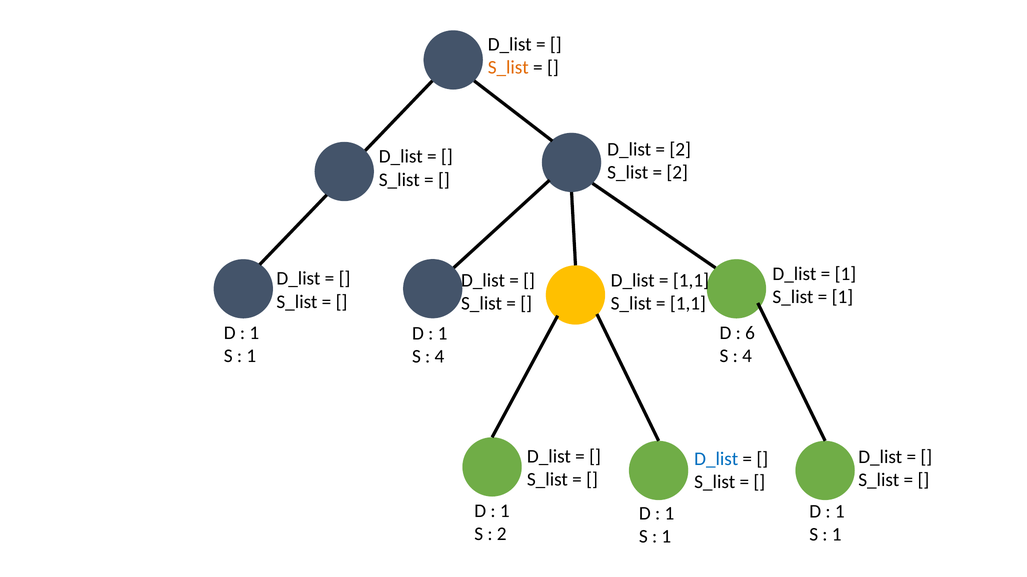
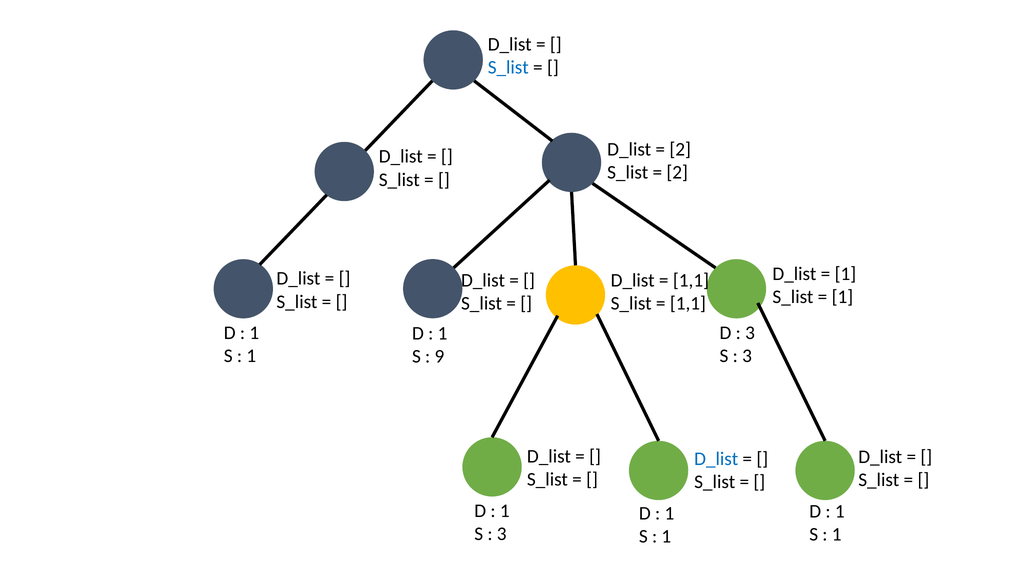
S_list at (508, 68) colour: orange -> blue
6 at (750, 333): 6 -> 3
4 at (747, 356): 4 -> 3
4 at (439, 357): 4 -> 9
2 at (502, 535): 2 -> 3
